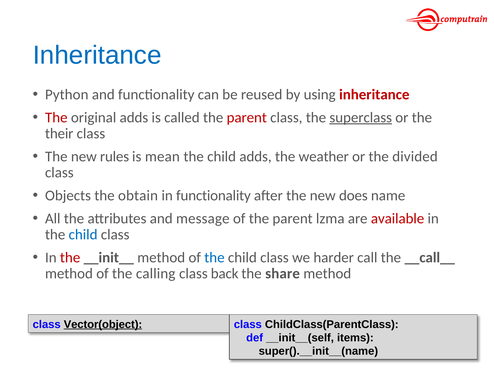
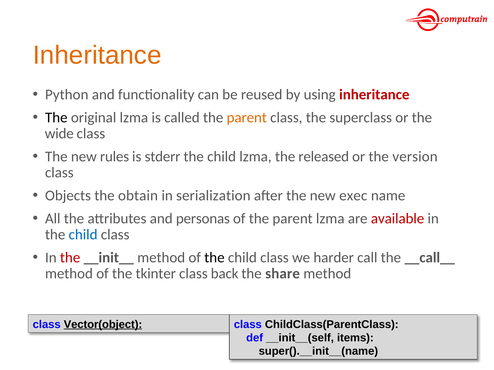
Inheritance at (97, 55) colour: blue -> orange
The at (56, 118) colour: red -> black
original adds: adds -> lzma
parent at (247, 118) colour: red -> orange
superclass underline: present -> none
their: their -> wide
mean: mean -> stderr
child adds: adds -> lzma
weather: weather -> released
divided: divided -> version
in functionality: functionality -> serialization
does: does -> exec
message: message -> personas
the at (214, 258) colour: blue -> black
calling: calling -> tkinter
